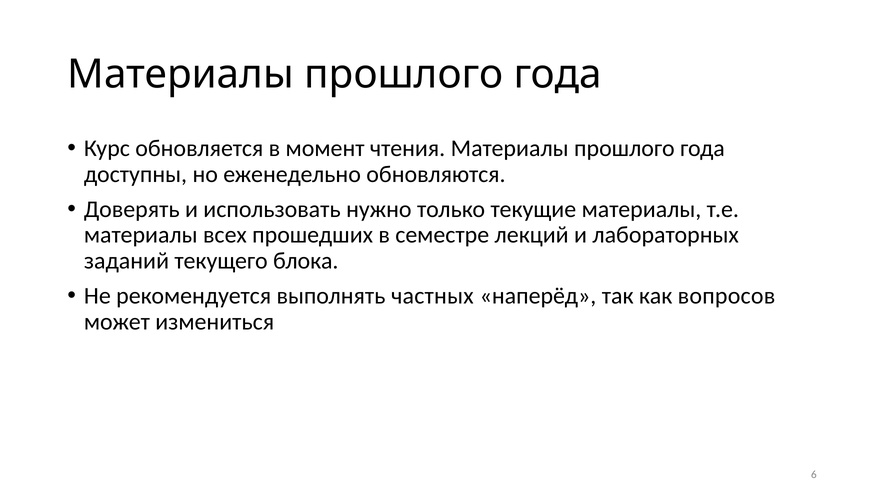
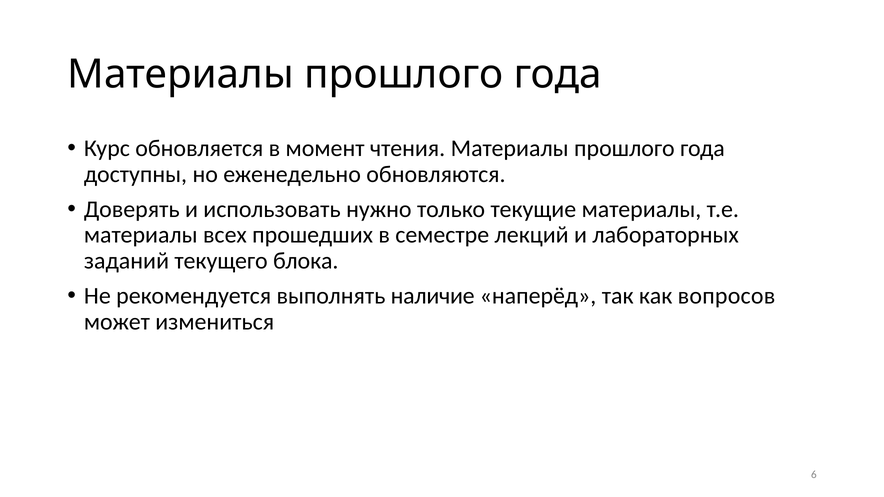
частных: частных -> наличие
